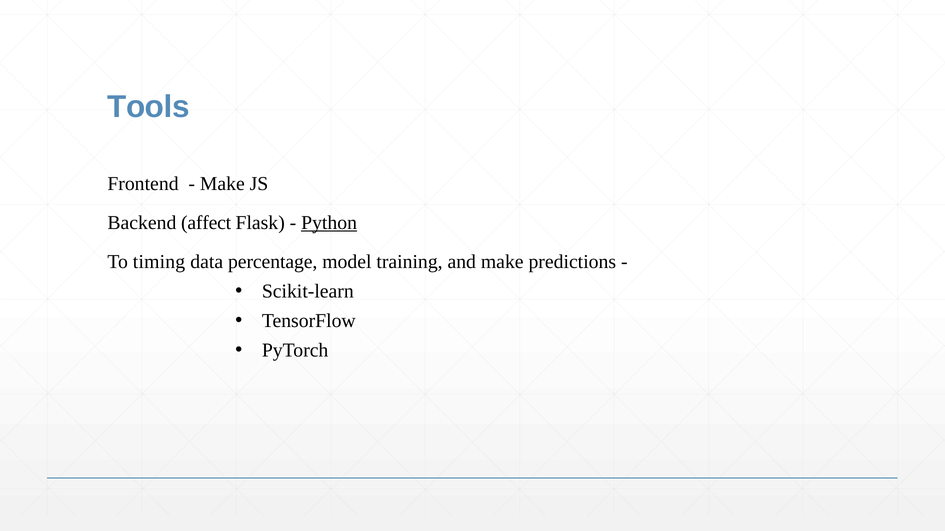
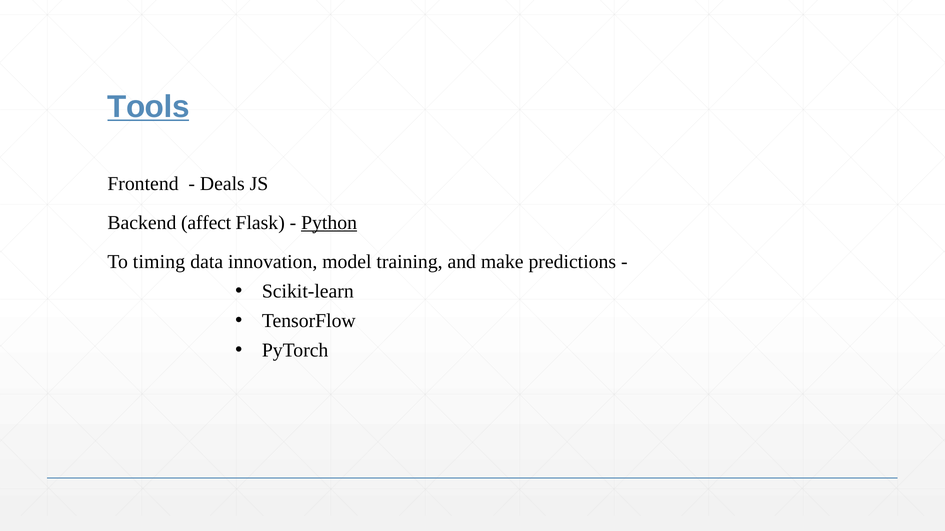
Tools underline: none -> present
Make at (222, 184): Make -> Deals
percentage: percentage -> innovation
